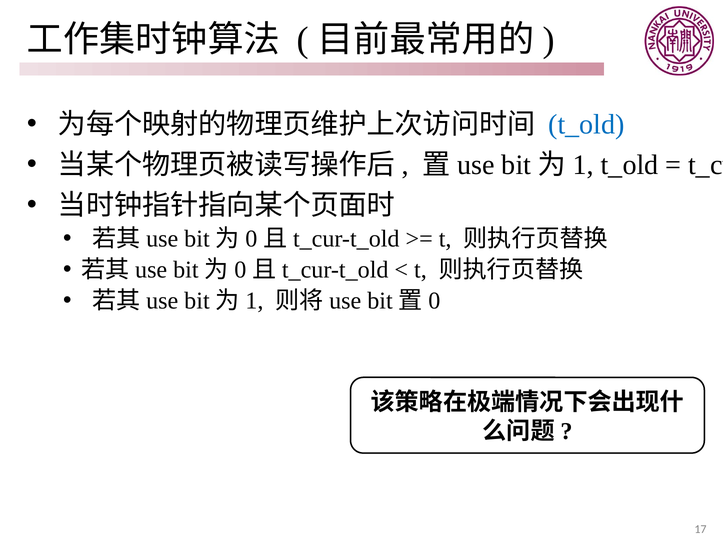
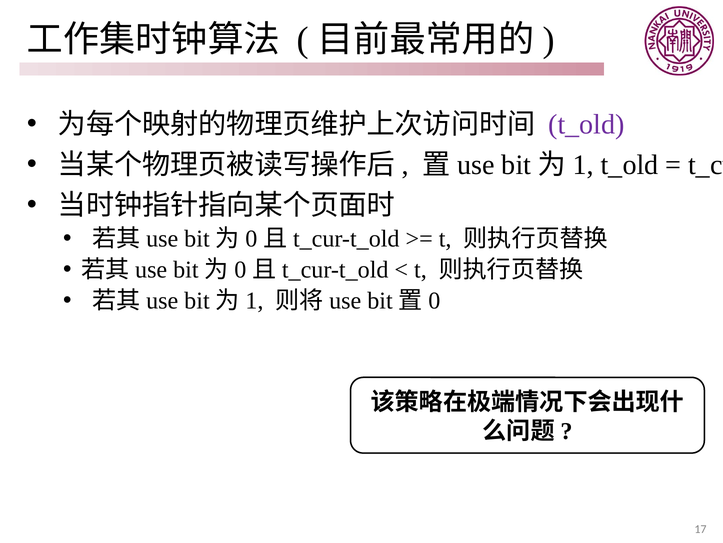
t_old at (586, 124) colour: blue -> purple
